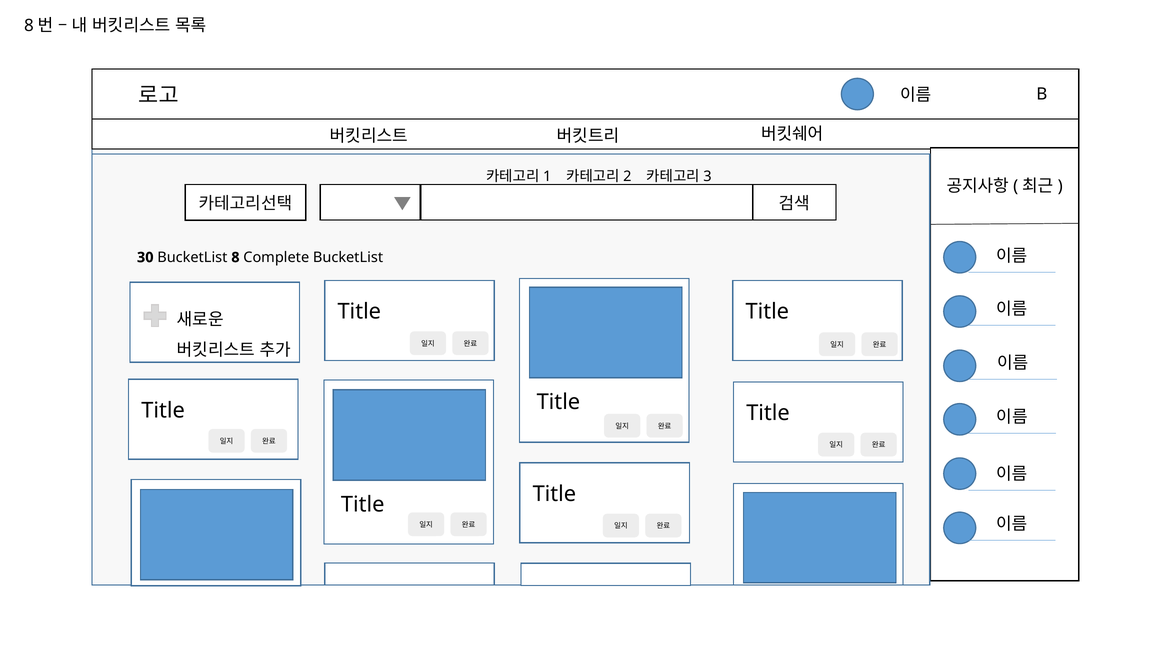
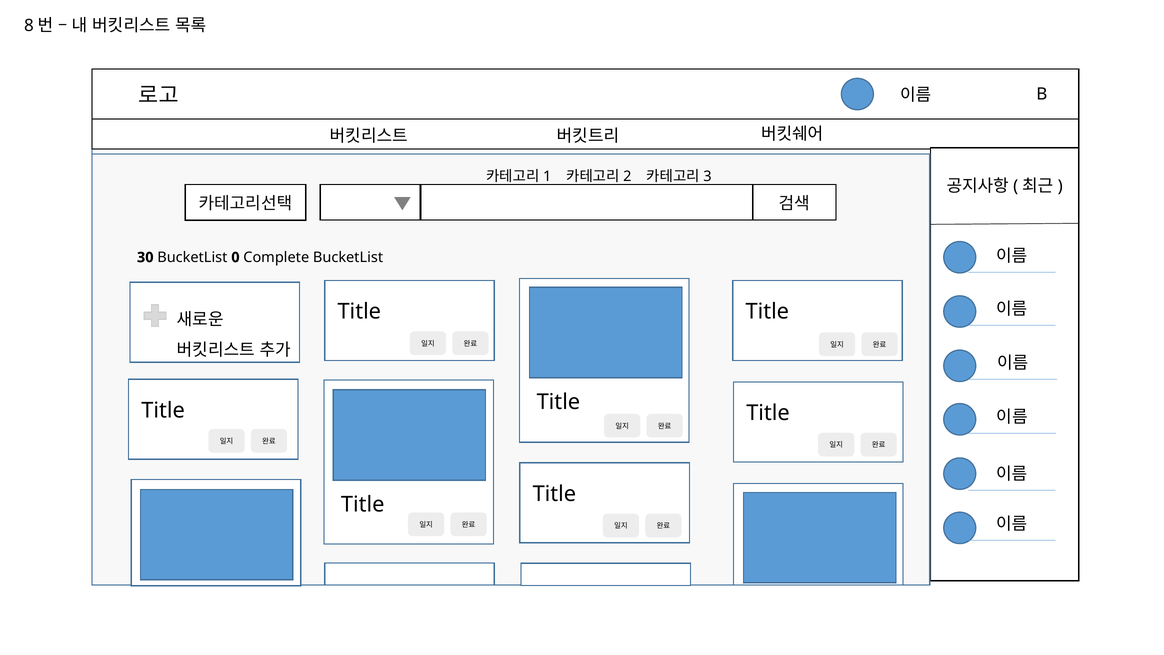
8: 8 -> 0
